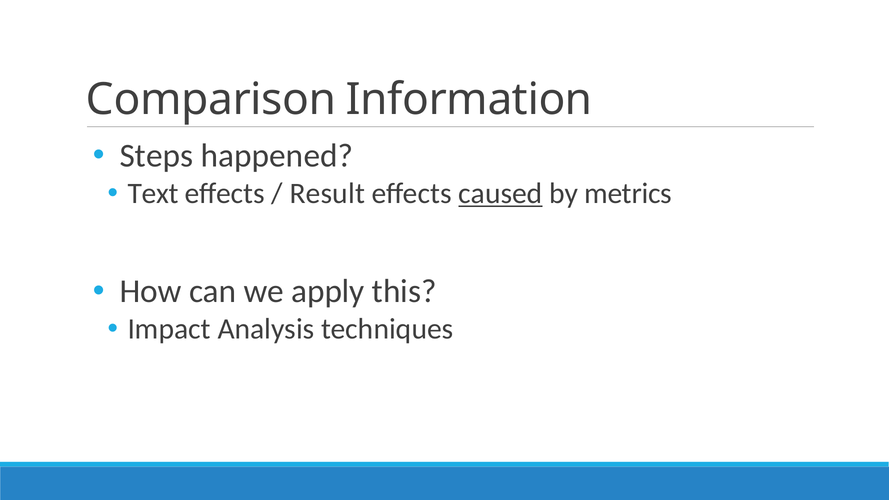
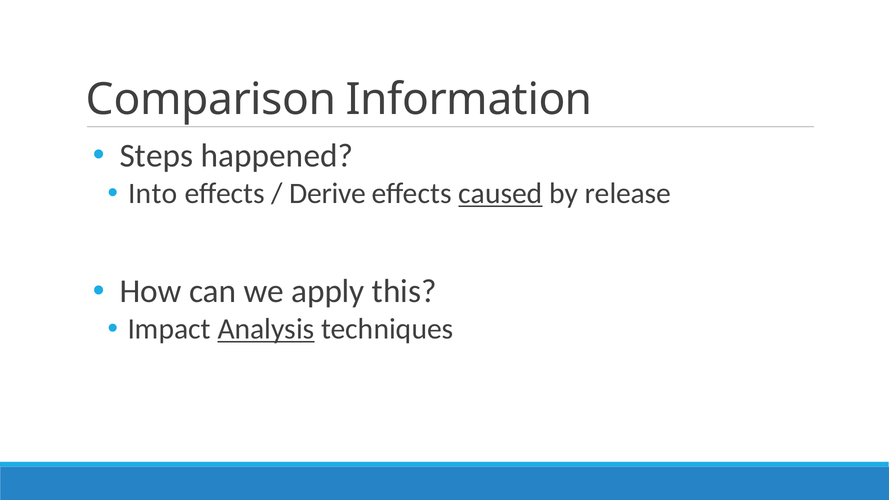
Text: Text -> Into
Result: Result -> Derive
metrics: metrics -> release
Analysis underline: none -> present
